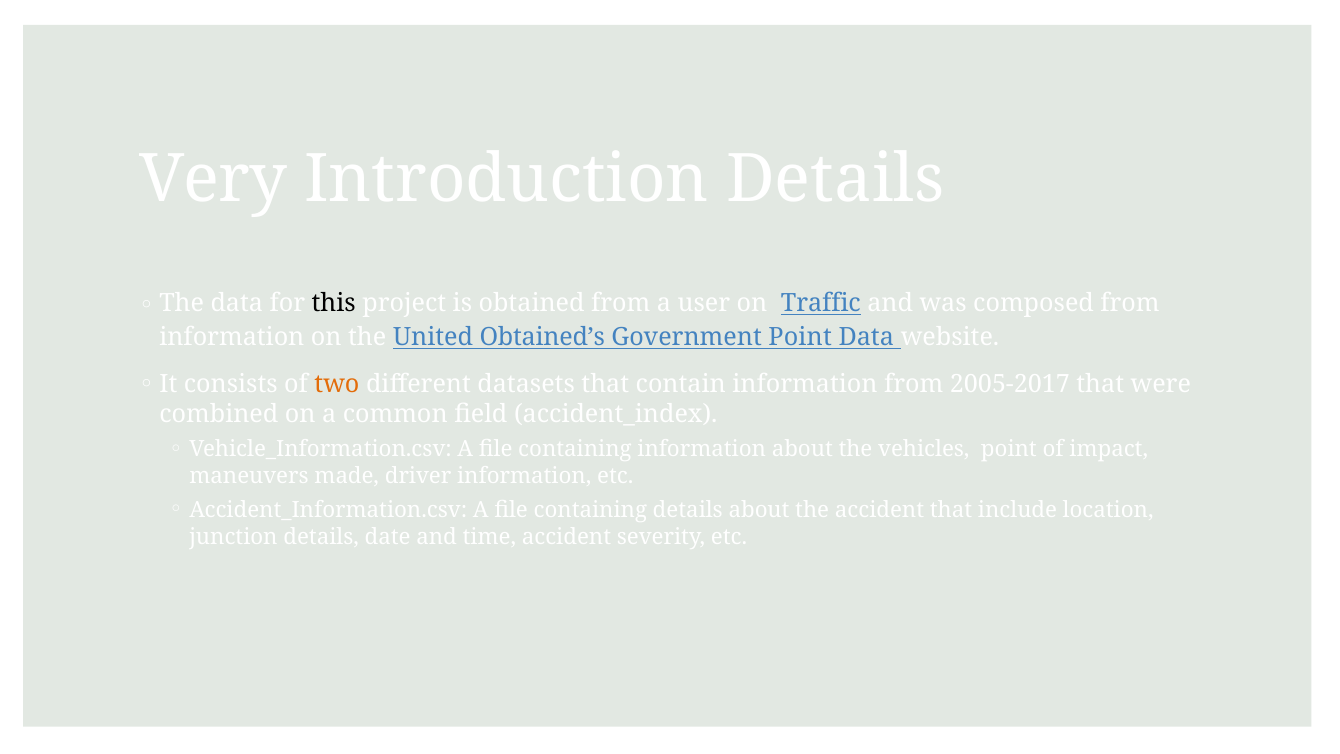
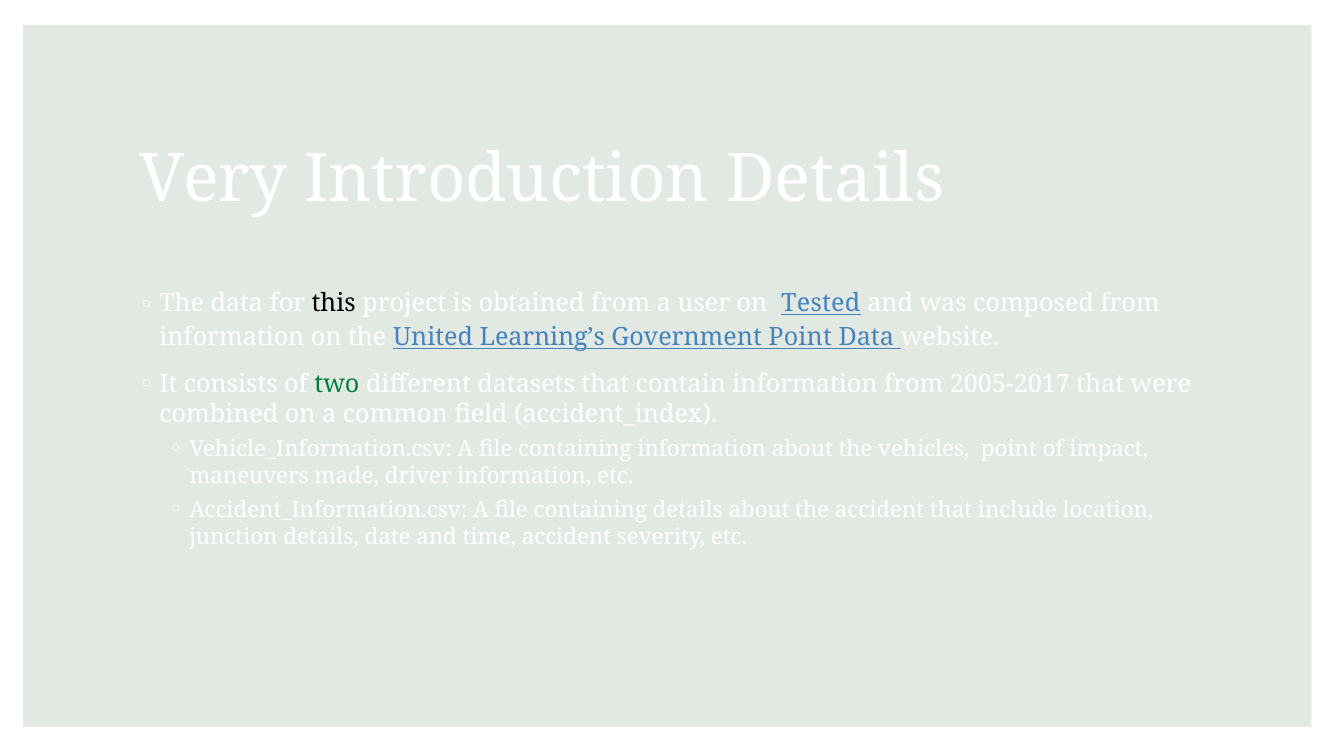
Traffic: Traffic -> Tested
Obtained’s: Obtained’s -> Learning’s
two colour: orange -> green
